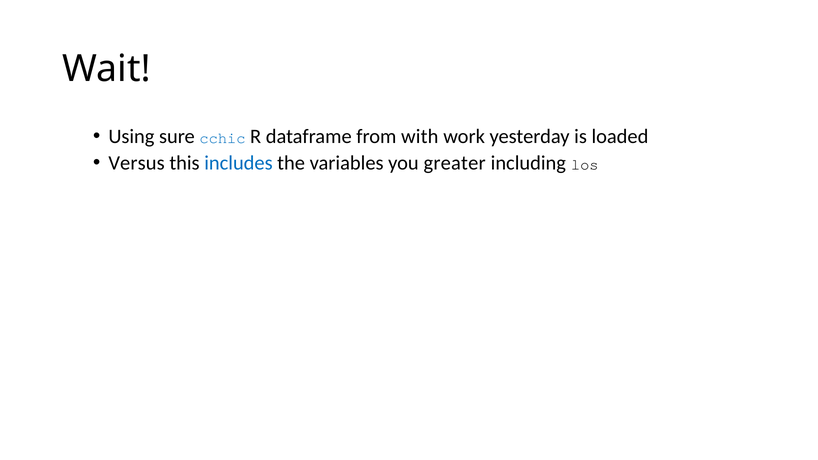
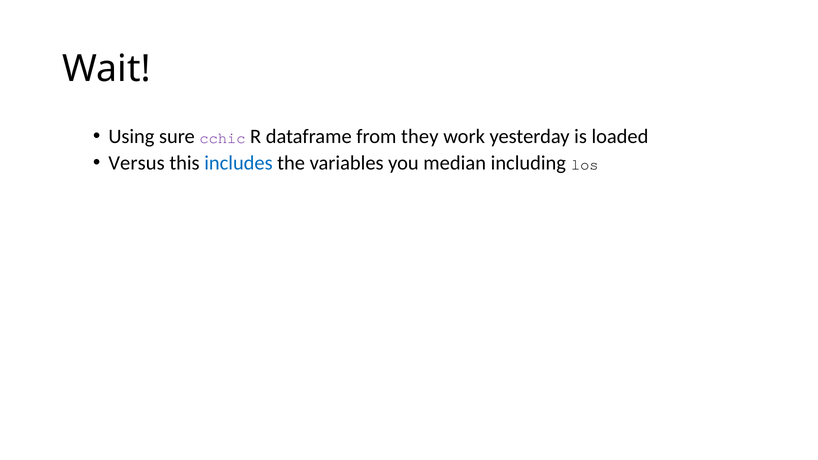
cchic colour: blue -> purple
with: with -> they
greater: greater -> median
